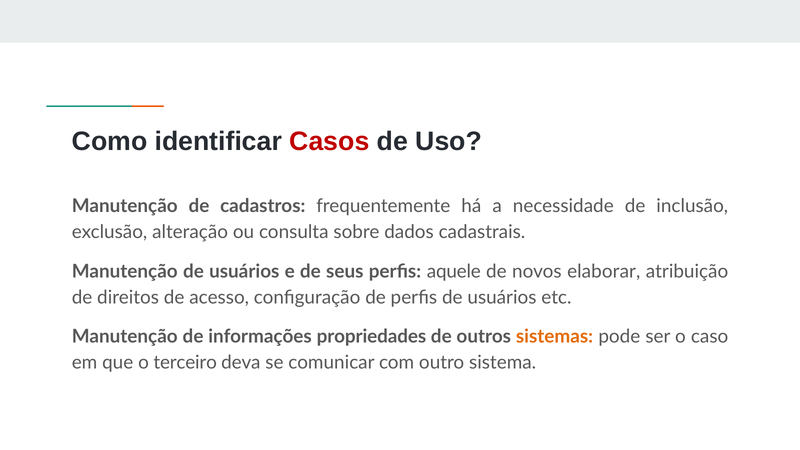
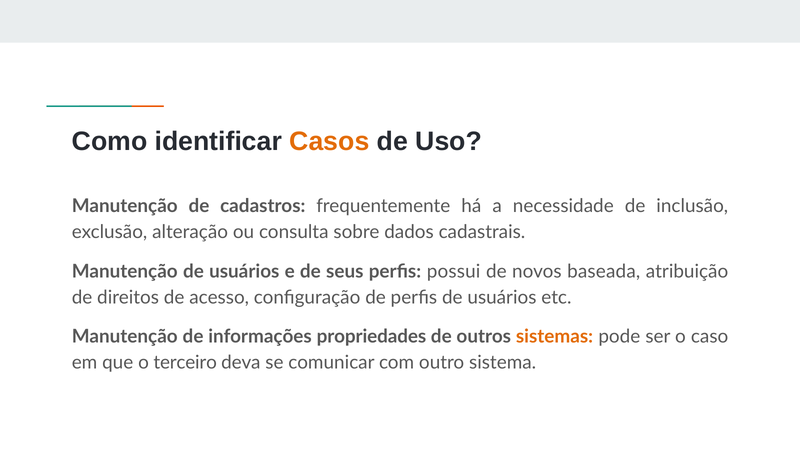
Casos colour: red -> orange
aquele: aquele -> possui
elaborar: elaborar -> baseada
